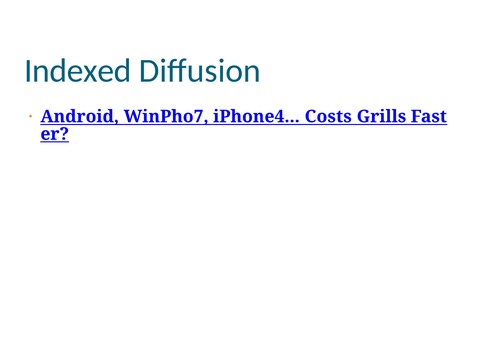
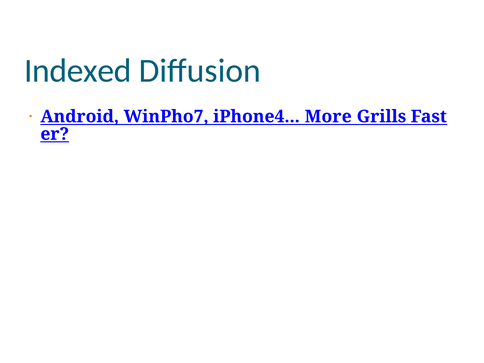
Costs: Costs -> More
